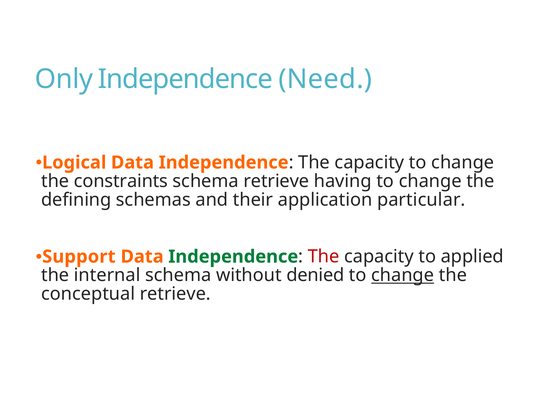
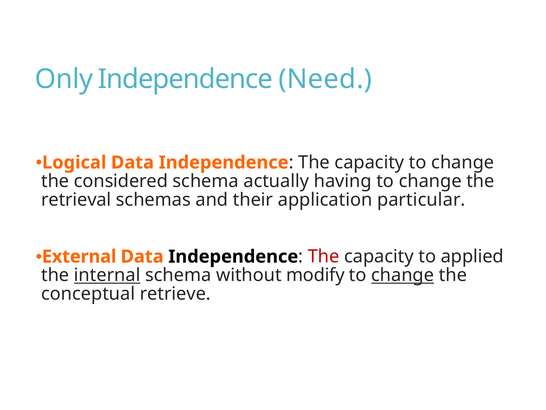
constraints: constraints -> considered
schema retrieve: retrieve -> actually
defining: defining -> retrieval
Support: Support -> External
Independence at (233, 256) colour: green -> black
internal underline: none -> present
denied: denied -> modify
